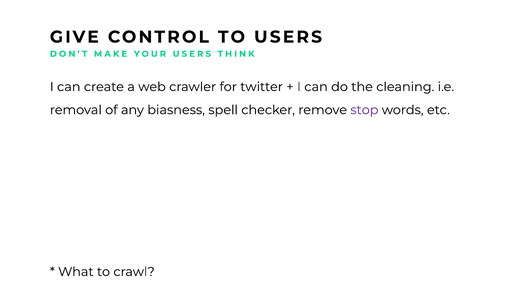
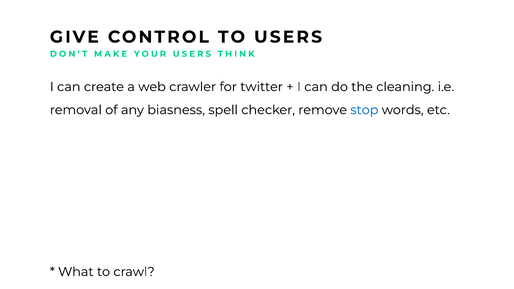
stop colour: purple -> blue
